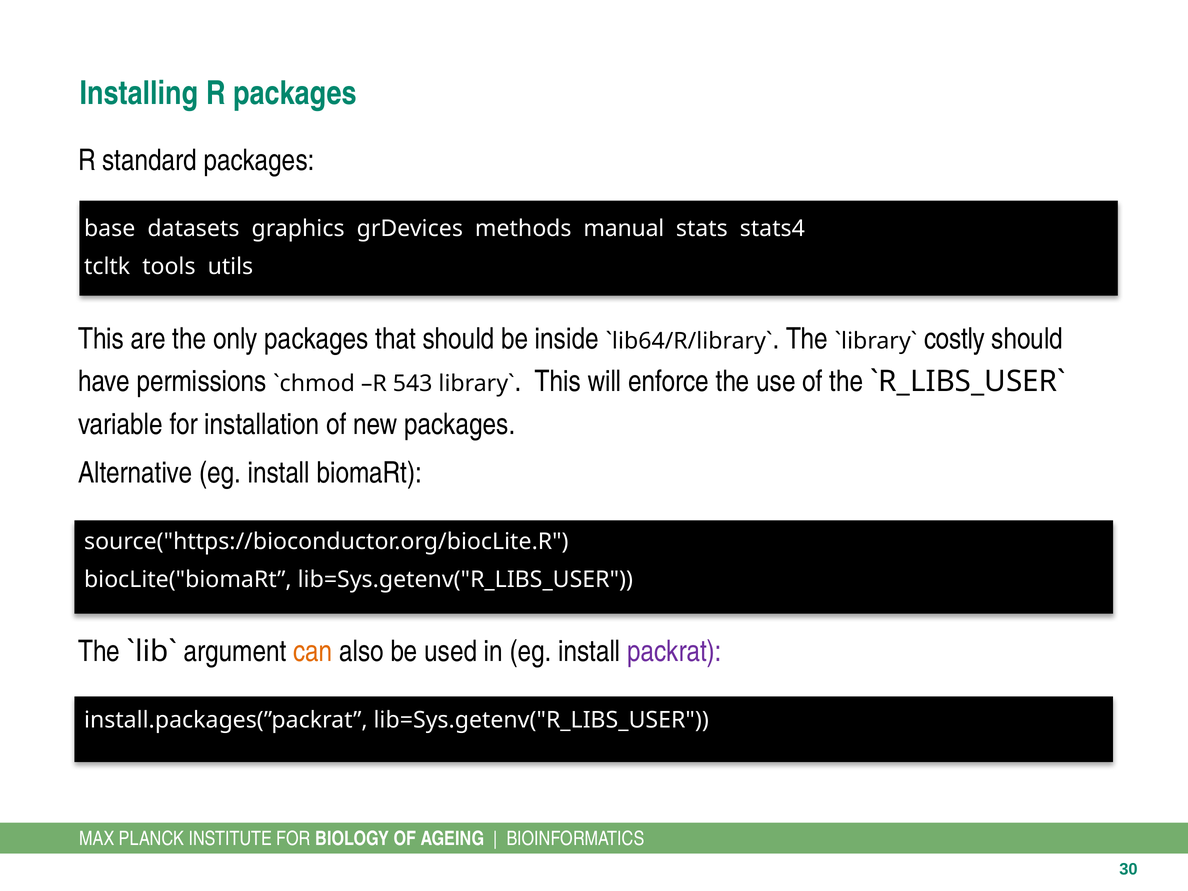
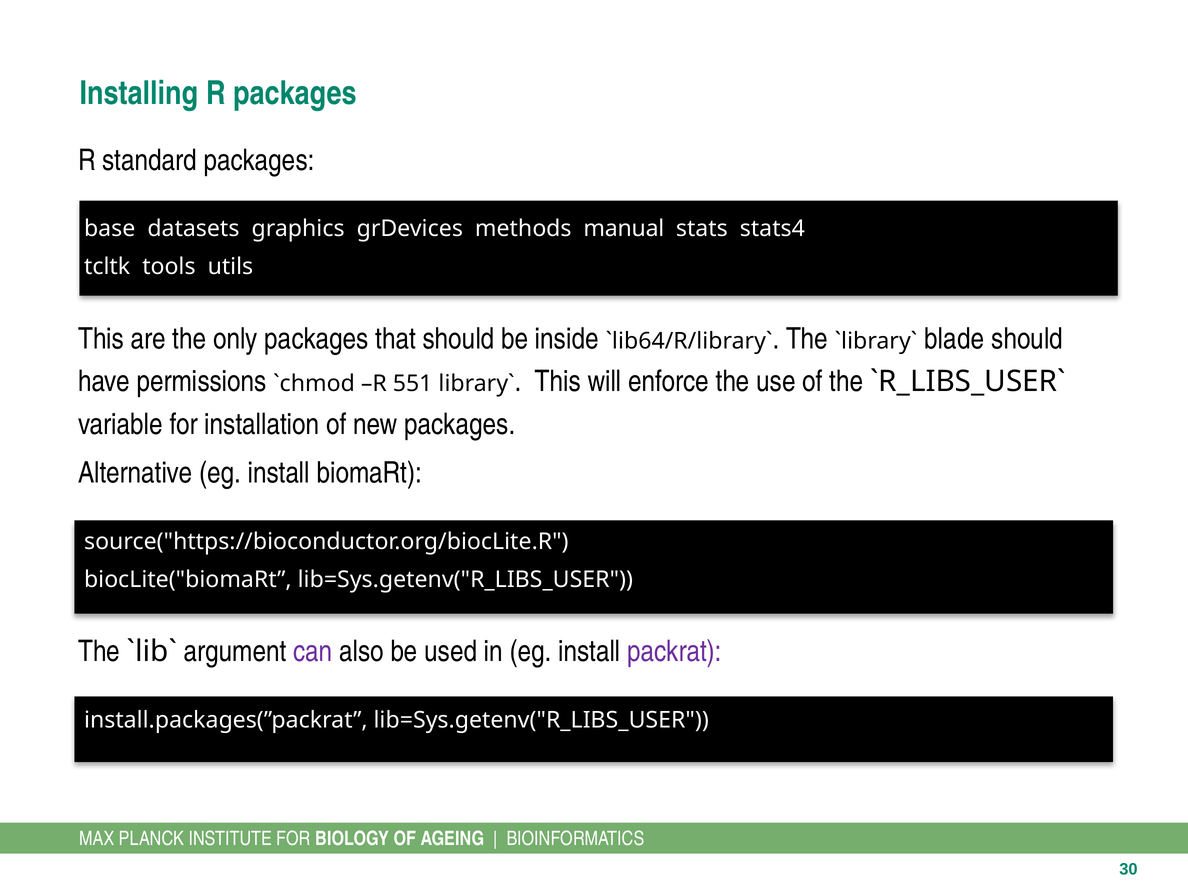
costly: costly -> blade
543: 543 -> 551
can colour: orange -> purple
